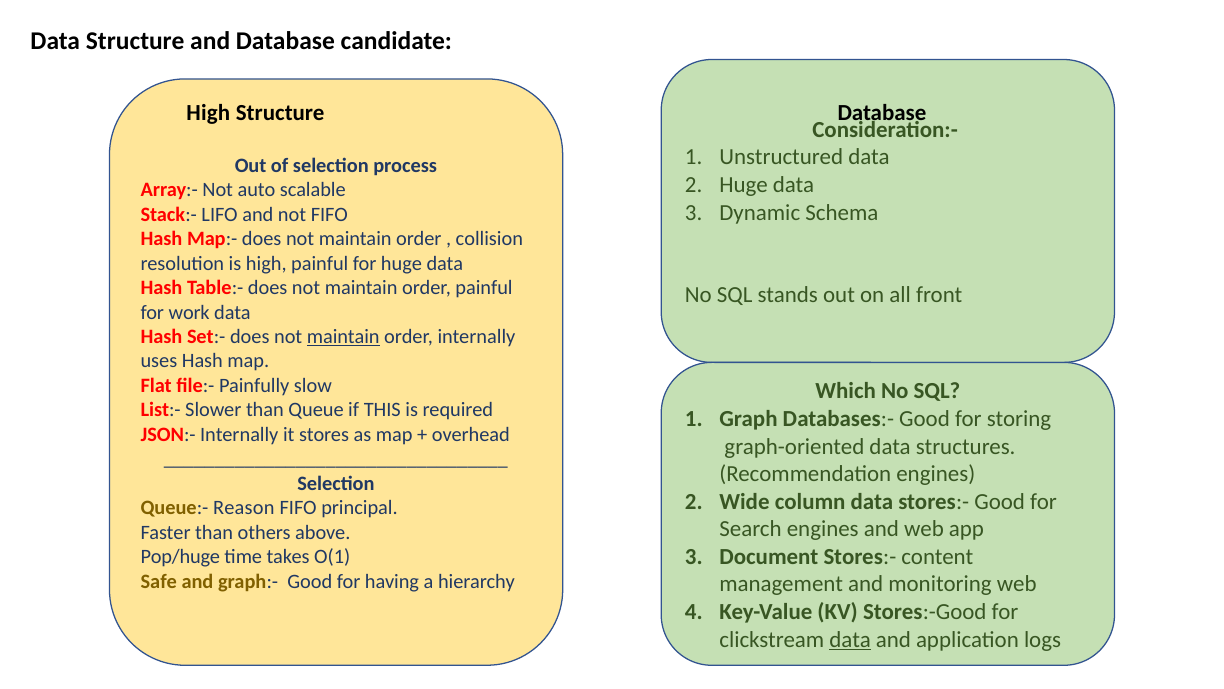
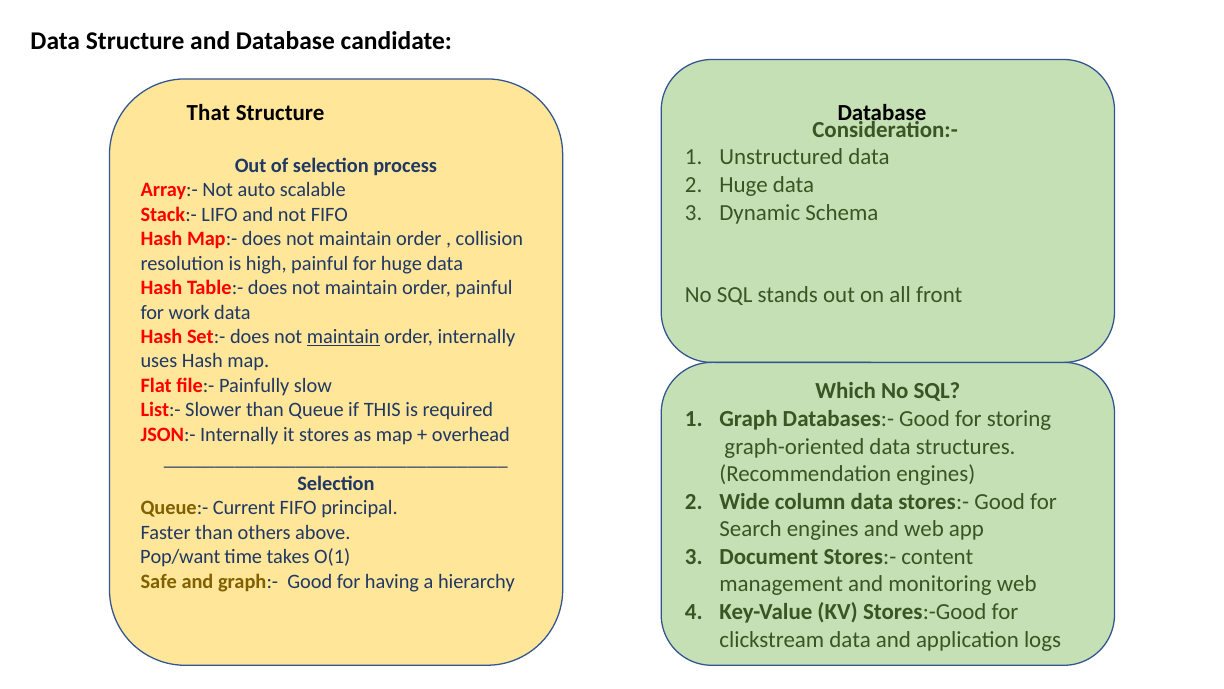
High at (208, 113): High -> That
Reason: Reason -> Current
Pop/huge: Pop/huge -> Pop/want
data at (850, 639) underline: present -> none
